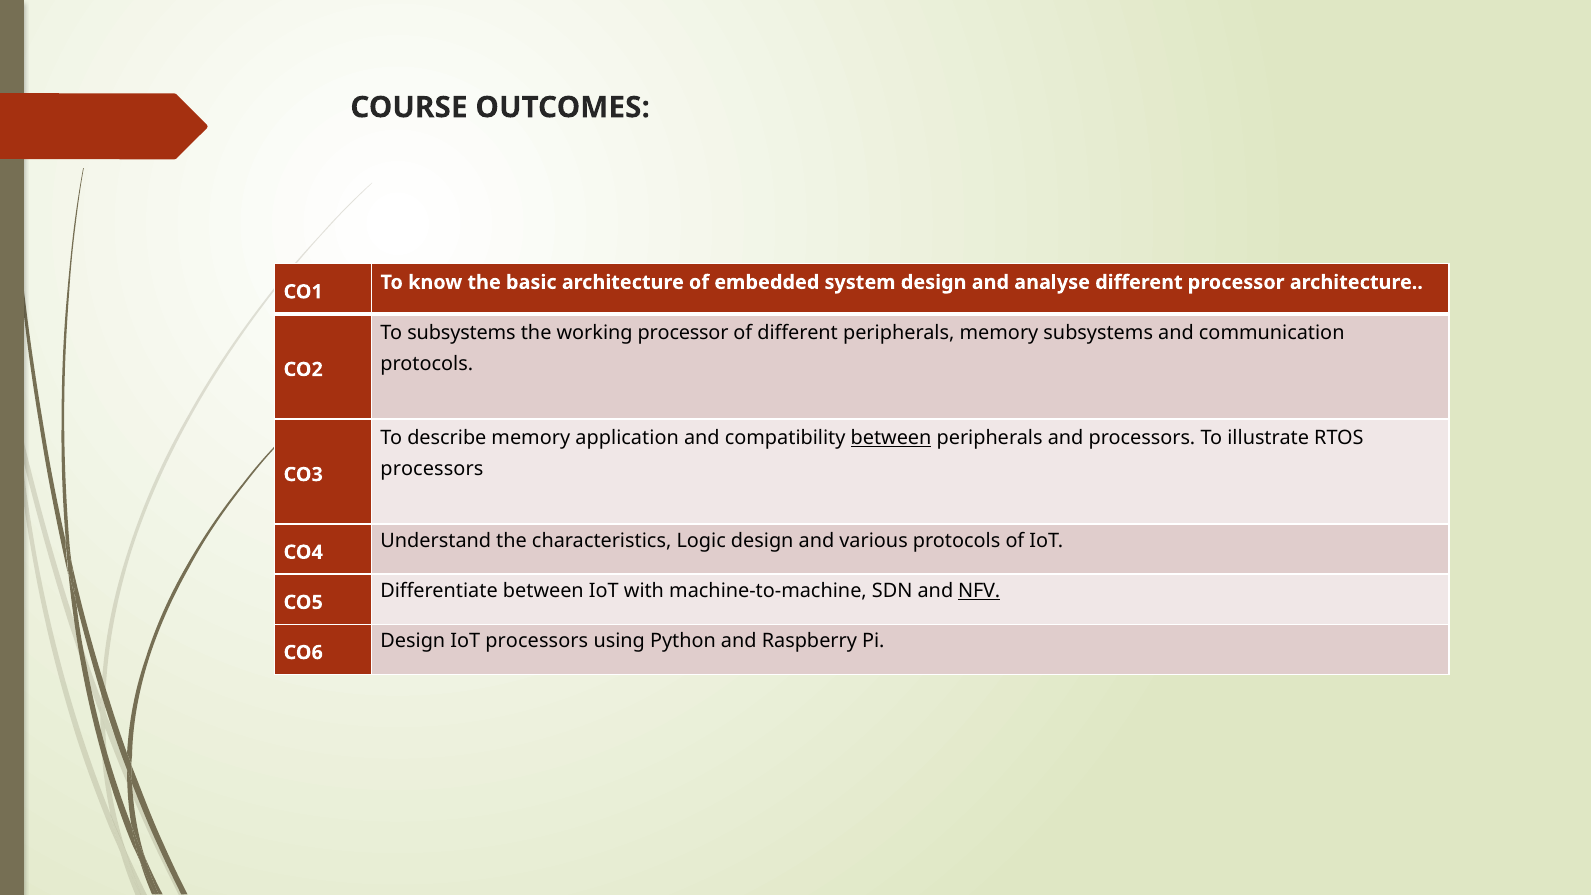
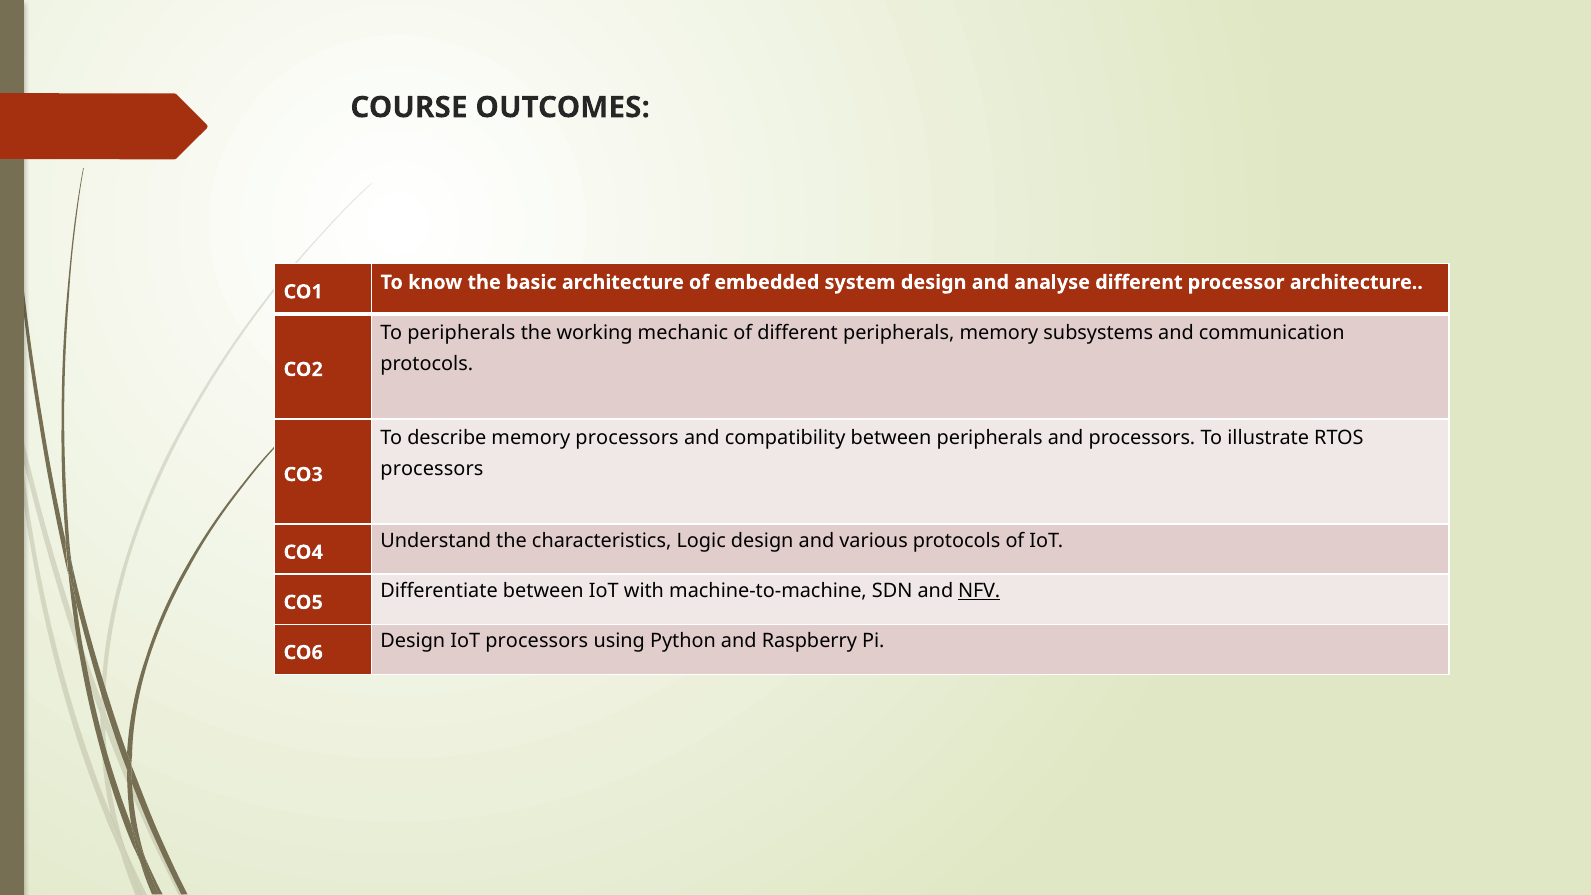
To subsystems: subsystems -> peripherals
working processor: processor -> mechanic
memory application: application -> processors
between at (891, 438) underline: present -> none
